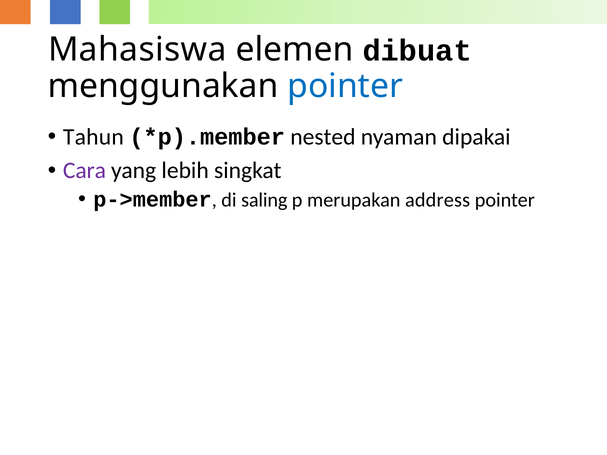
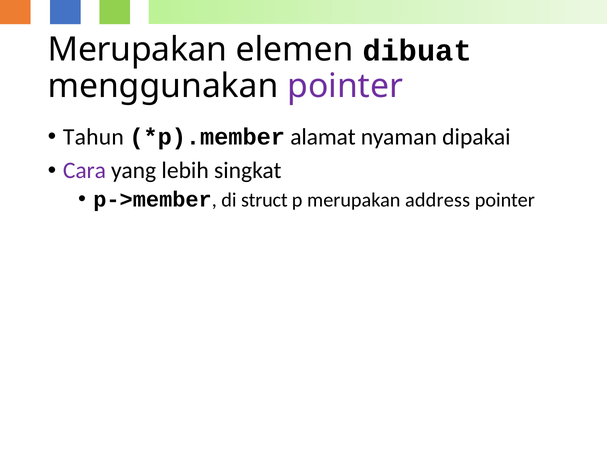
Mahasiswa at (137, 50): Mahasiswa -> Merupakan
pointer at (345, 86) colour: blue -> purple
nested: nested -> alamat
saling: saling -> struct
